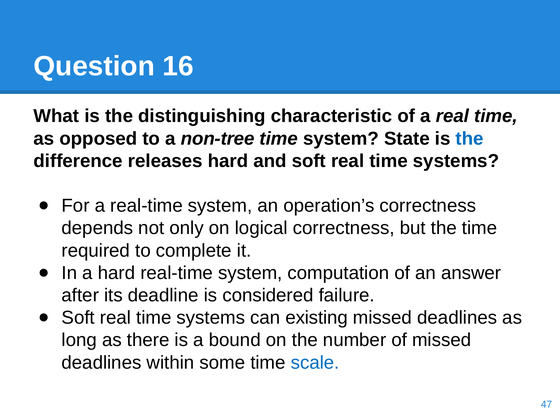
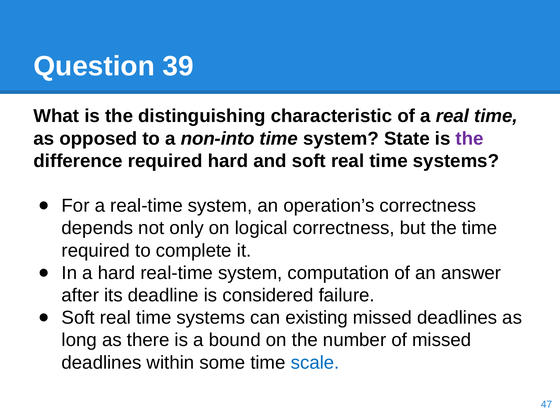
16: 16 -> 39
non-tree: non-tree -> non-into
the at (470, 139) colour: blue -> purple
difference releases: releases -> required
